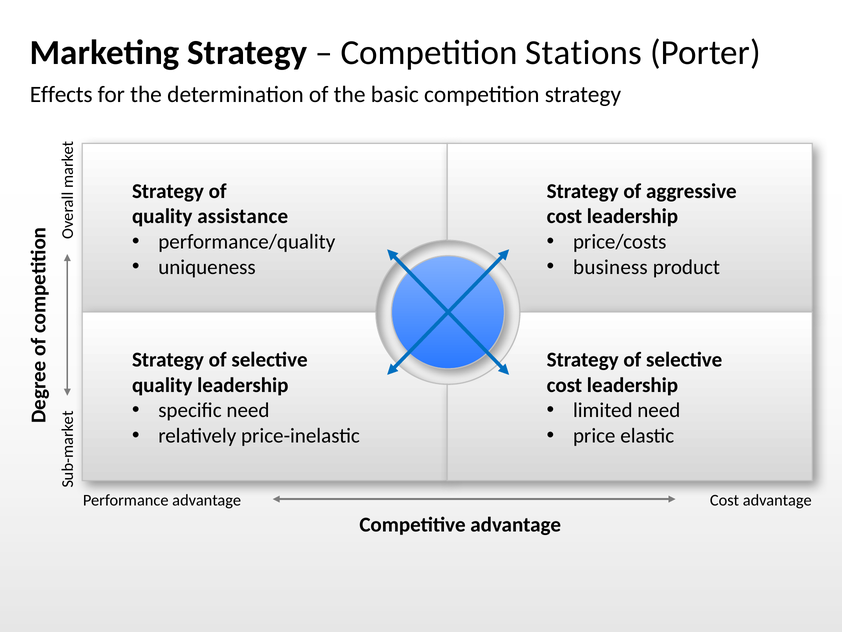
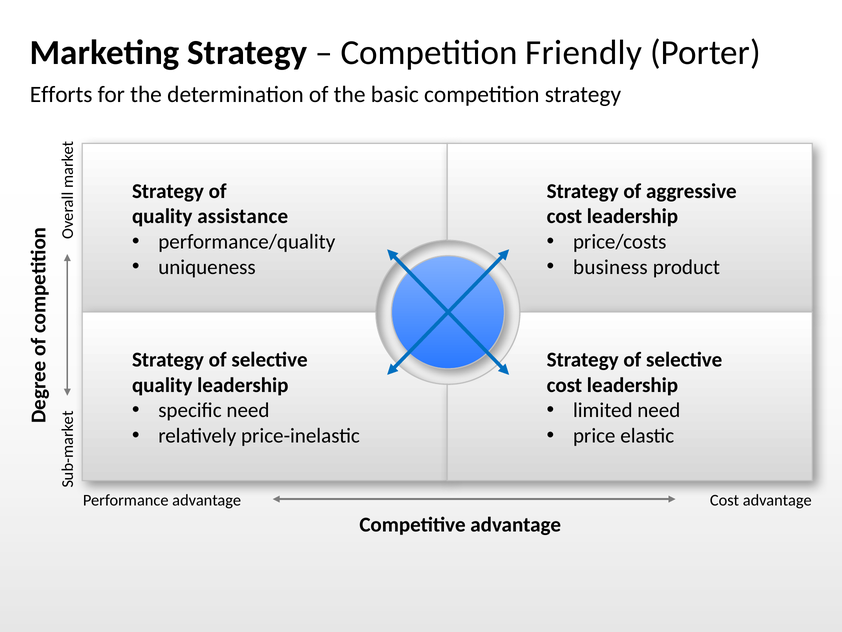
Stations: Stations -> Friendly
Effects: Effects -> Efforts
